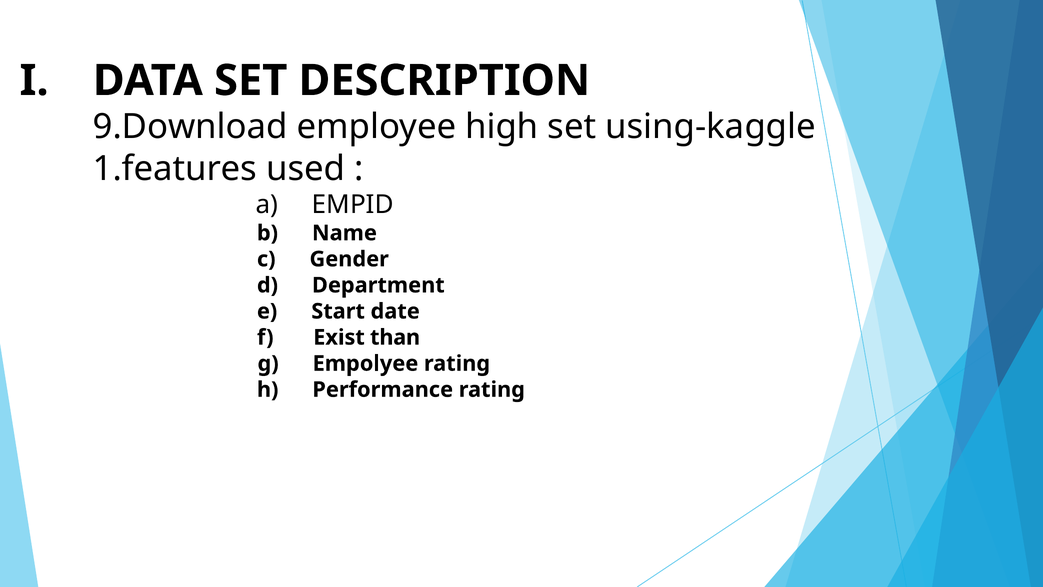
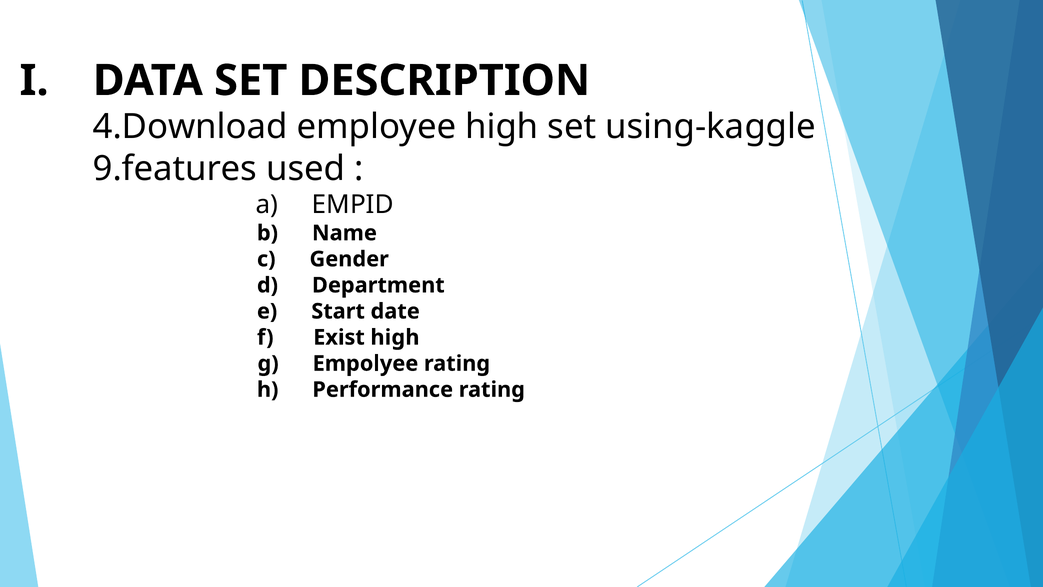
9.Download: 9.Download -> 4.Download
1.features: 1.features -> 9.features
Exist than: than -> high
